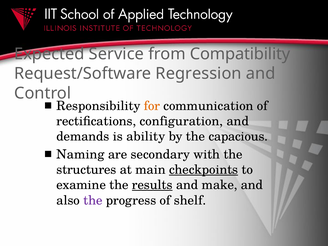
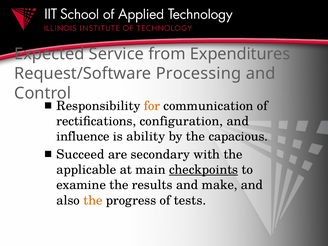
Compatibility: Compatibility -> Expenditures
Regression: Regression -> Processing
demands: demands -> influence
Naming: Naming -> Succeed
structures: structures -> applicable
results underline: present -> none
the at (93, 200) colour: purple -> orange
shelf: shelf -> tests
